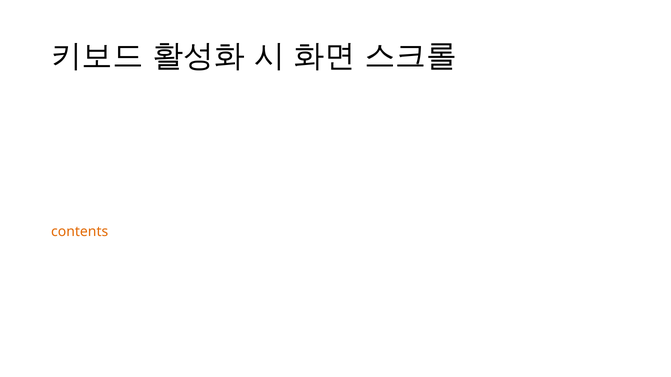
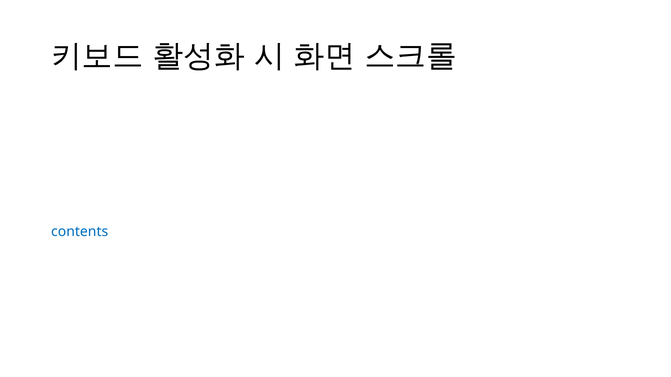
contents colour: orange -> blue
